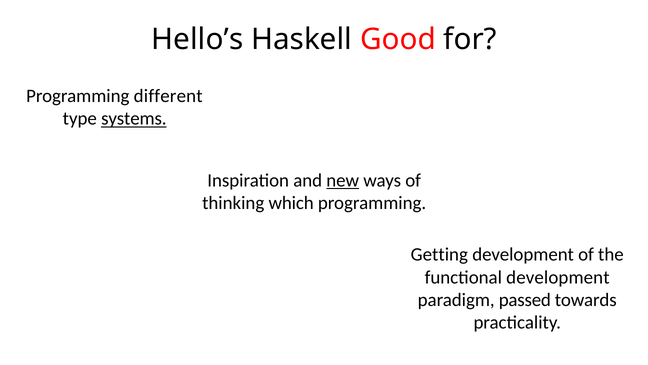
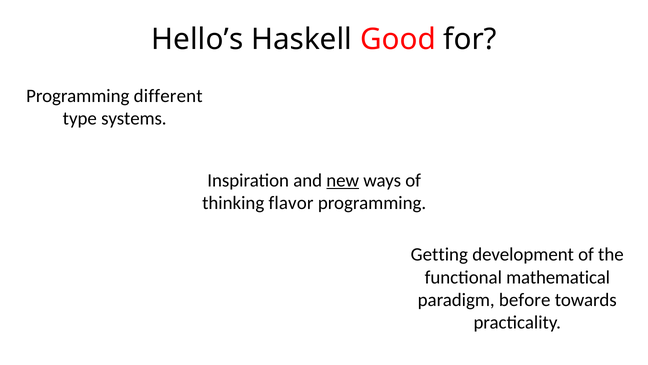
systems underline: present -> none
which: which -> flavor
functional development: development -> mathematical
passed: passed -> before
